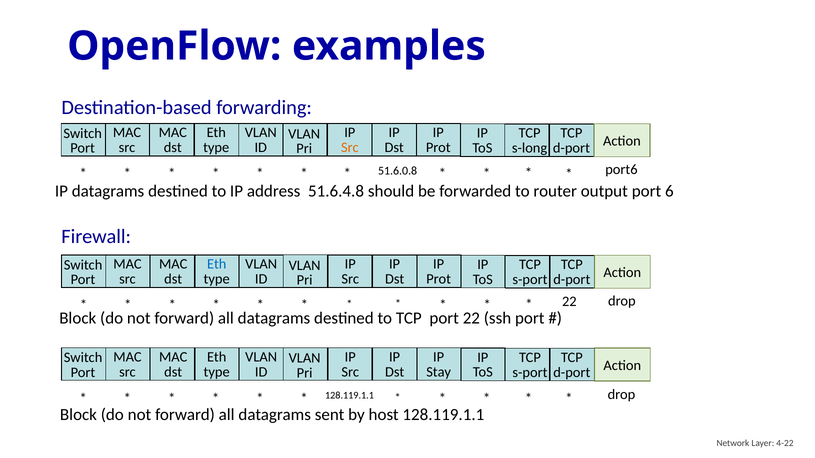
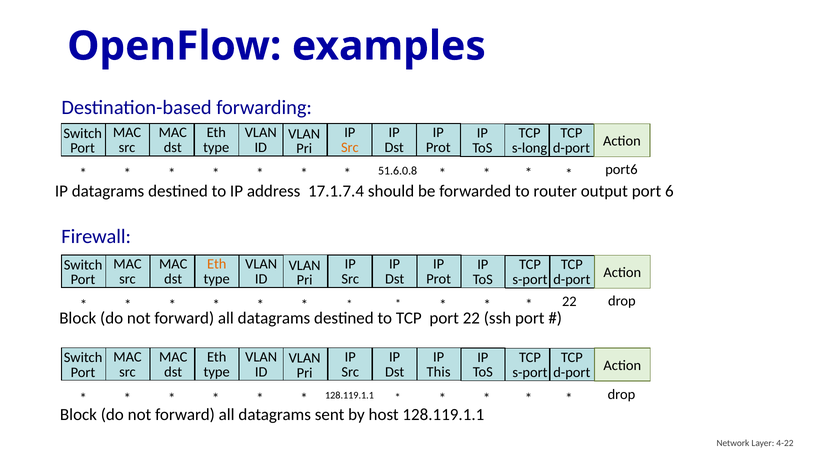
51.6.4.8: 51.6.4.8 -> 17.1.7.4
Eth at (217, 264) colour: blue -> orange
Stay: Stay -> This
